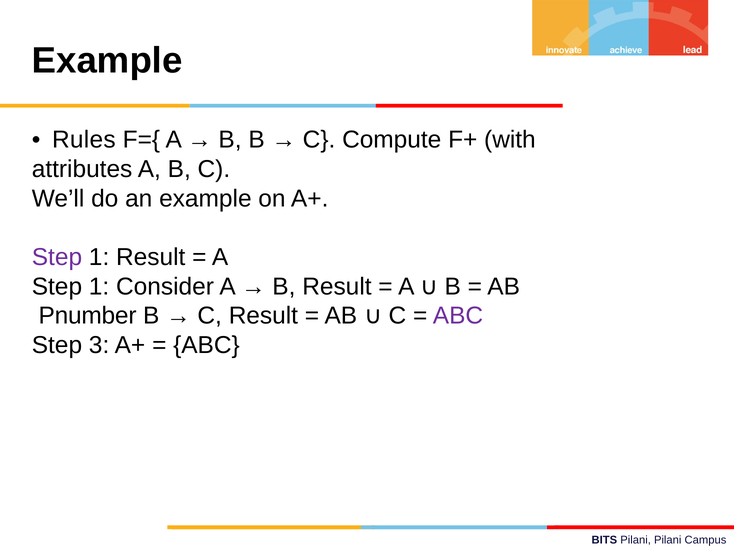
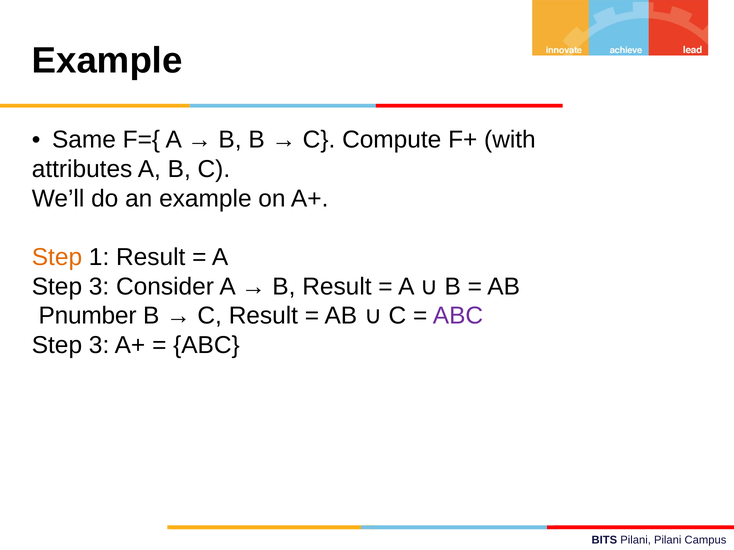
Rules: Rules -> Same
Step at (57, 257) colour: purple -> orange
1 at (99, 287): 1 -> 3
